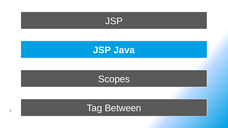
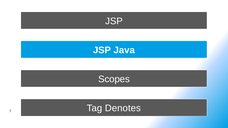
Between: Between -> Denotes
